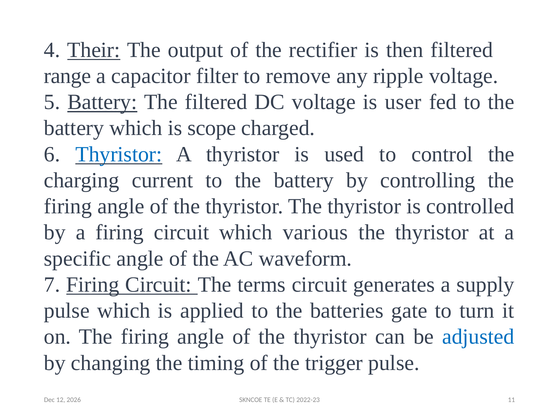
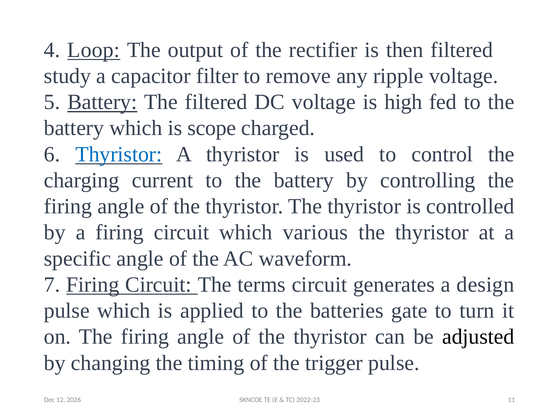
Their: Their -> Loop
range: range -> study
user: user -> high
supply: supply -> design
adjusted colour: blue -> black
